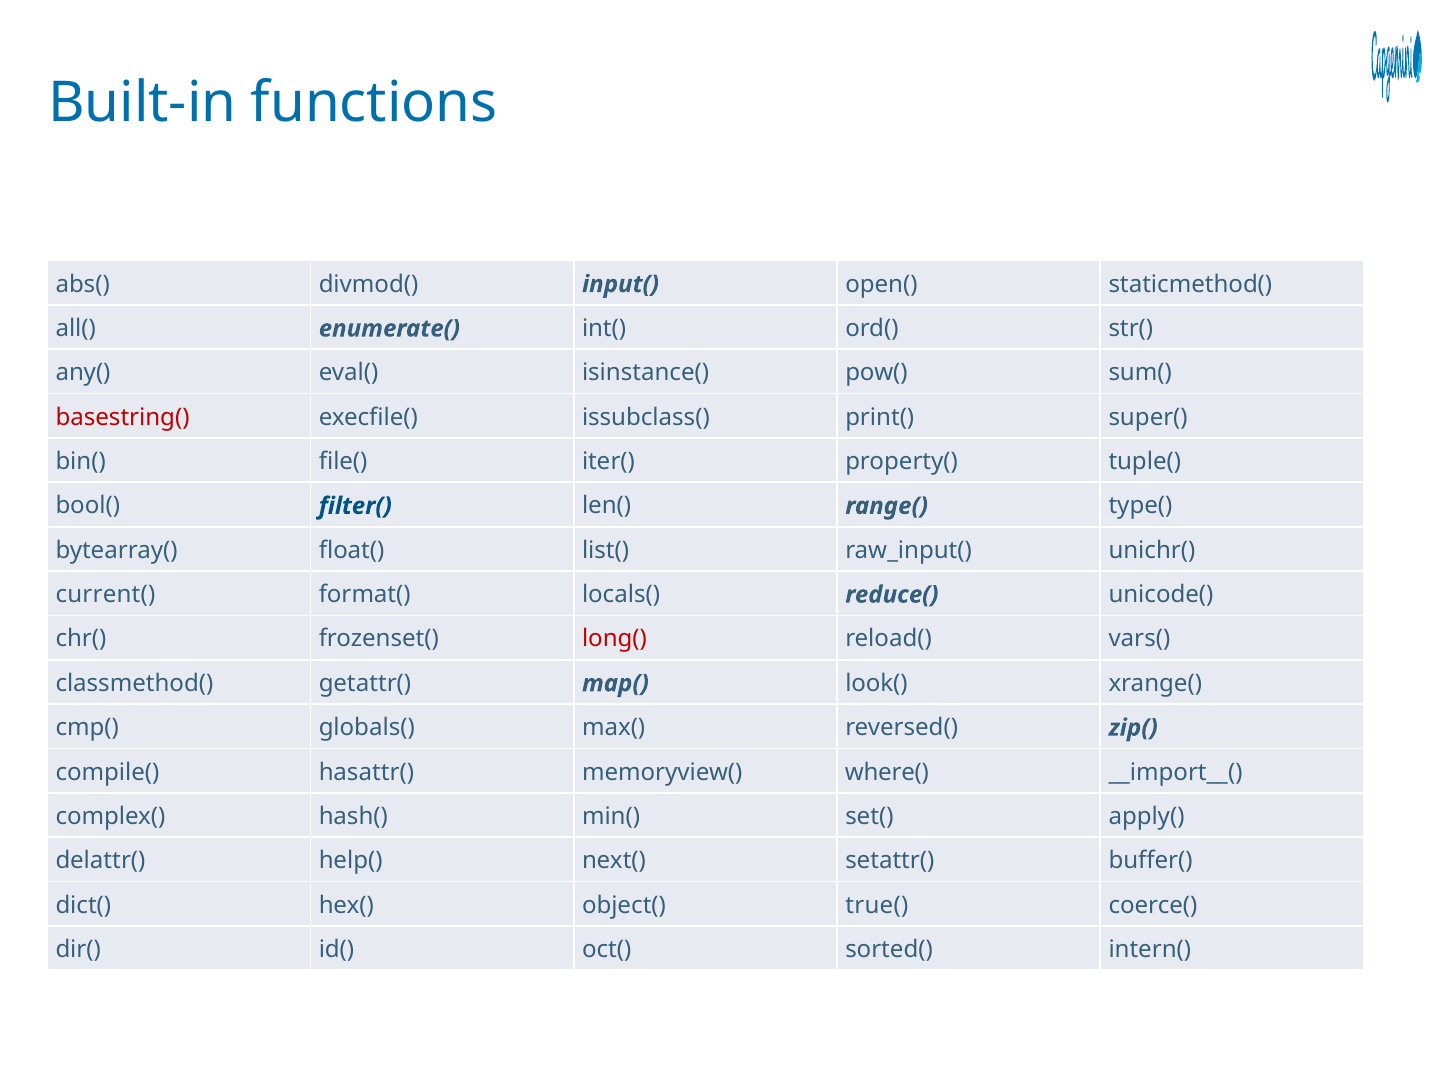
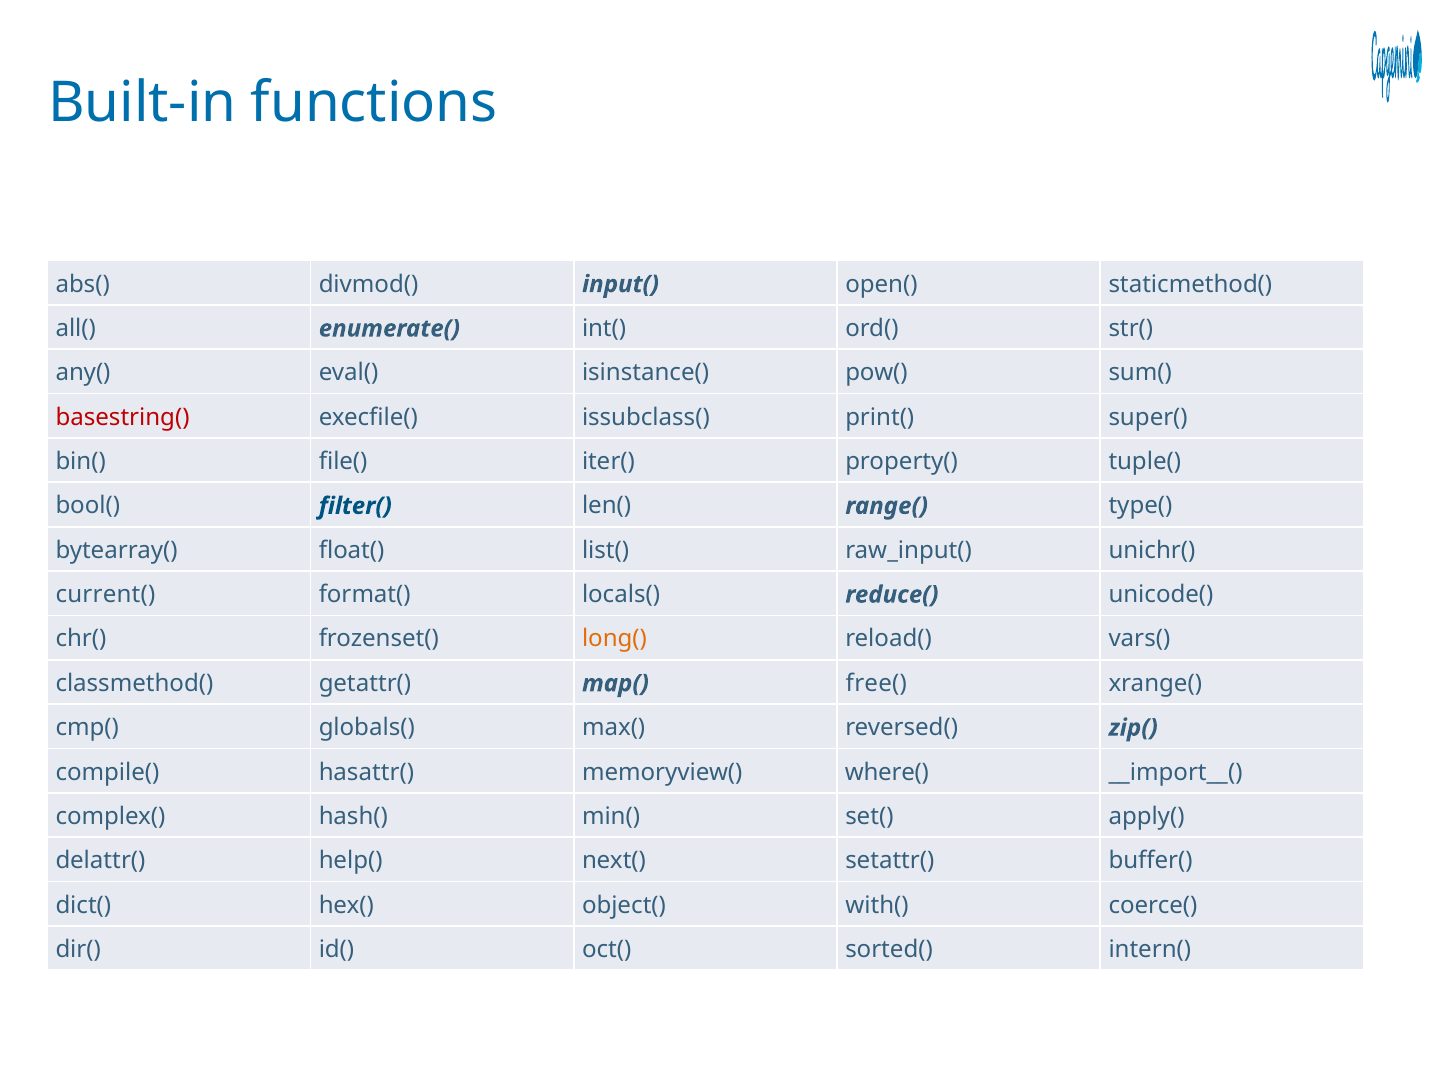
long( colour: red -> orange
look(: look( -> free(
true(: true( -> with(
